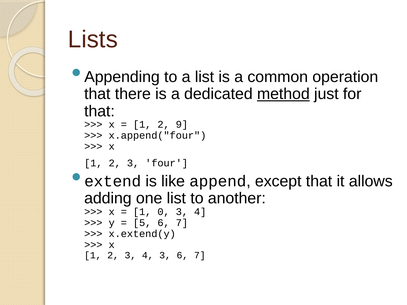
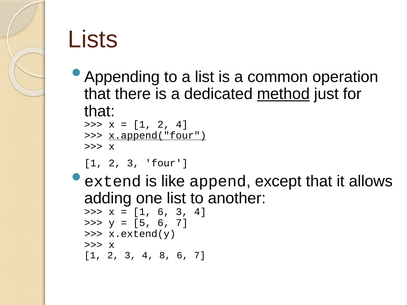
2 9: 9 -> 4
x.append("four underline: none -> present
1 0: 0 -> 6
4 3: 3 -> 8
